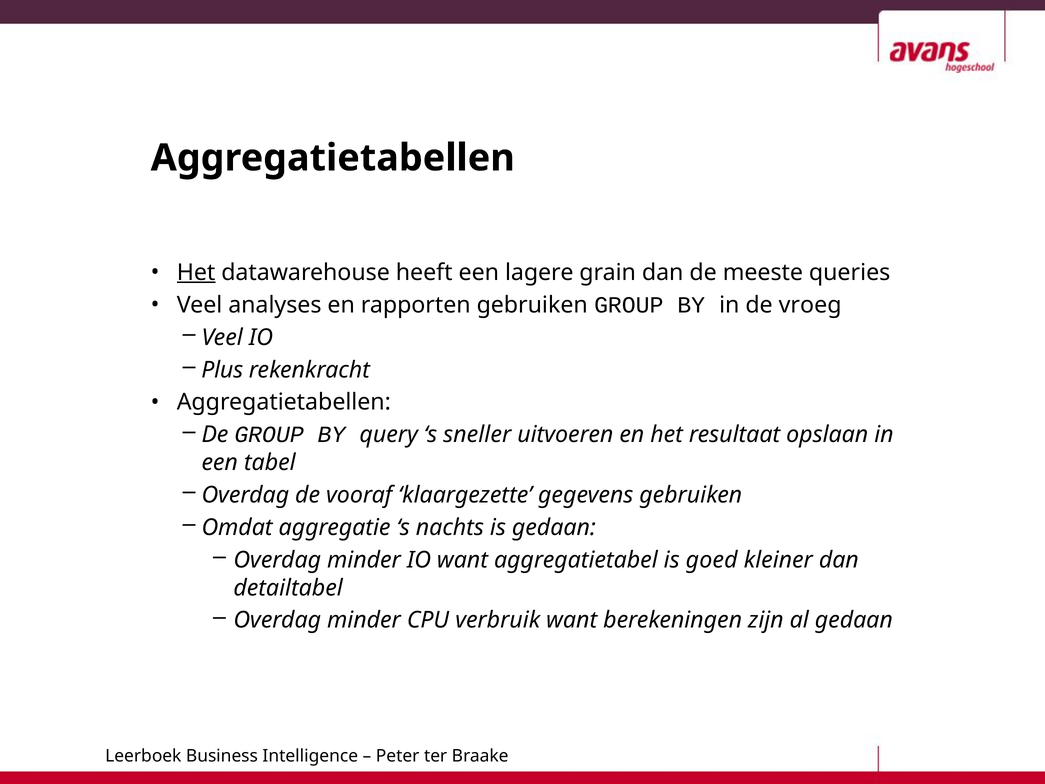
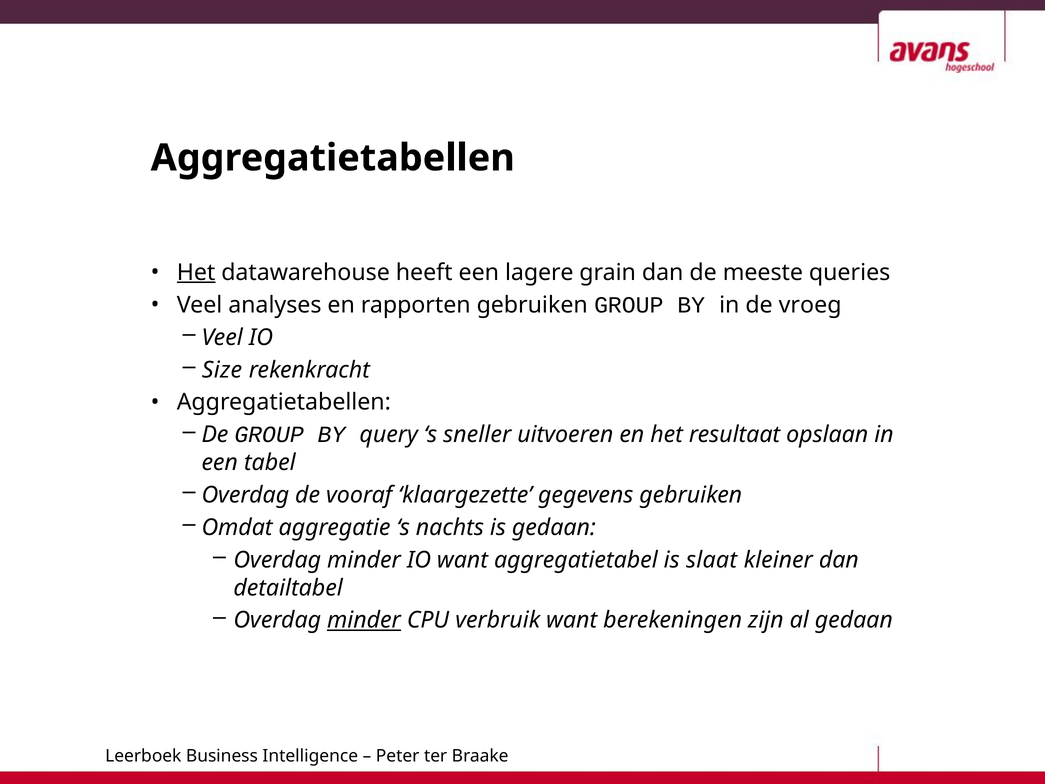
Plus: Plus -> Size
goed: goed -> slaat
minder at (364, 620) underline: none -> present
